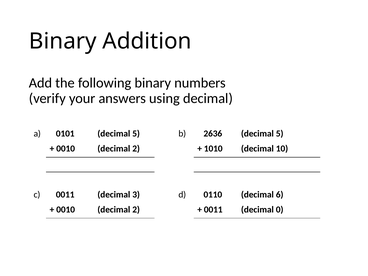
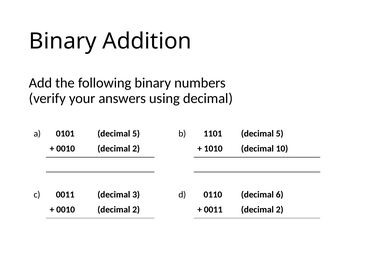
2636: 2636 -> 1101
0011 decimal 0: 0 -> 2
